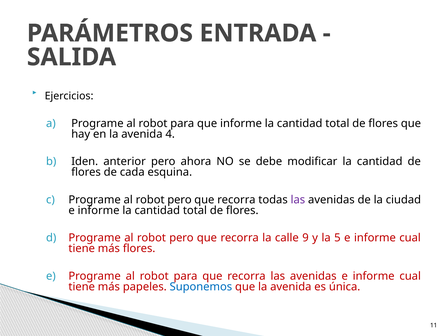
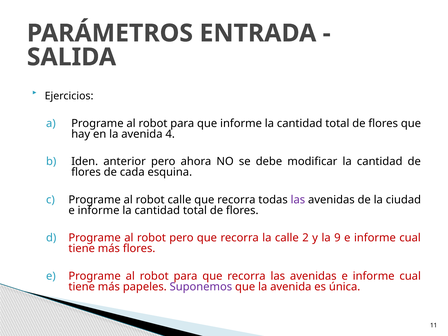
pero at (179, 200): pero -> calle
9: 9 -> 2
5: 5 -> 9
Suponemos colour: blue -> purple
